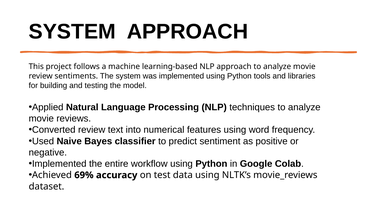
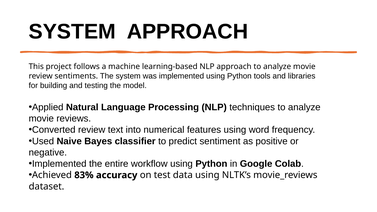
69%: 69% -> 83%
